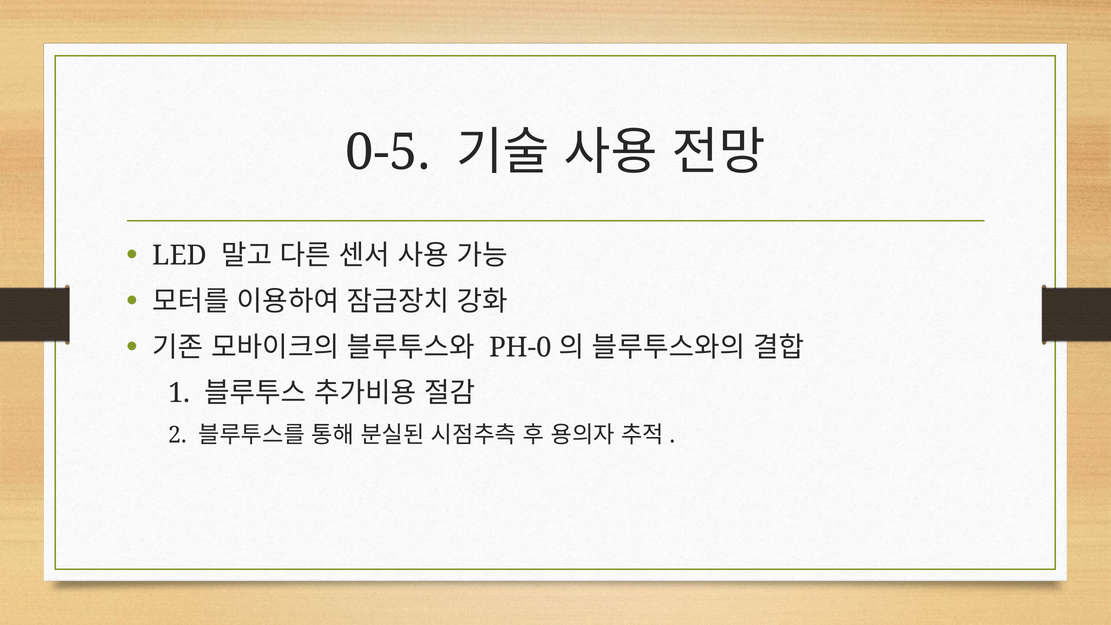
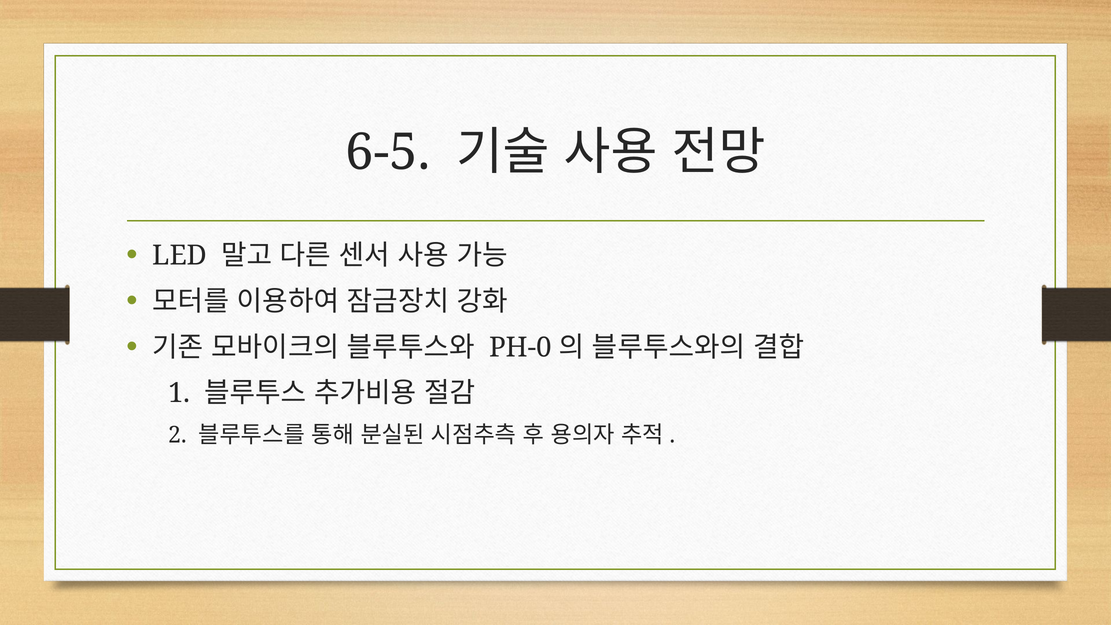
0-5: 0-5 -> 6-5
